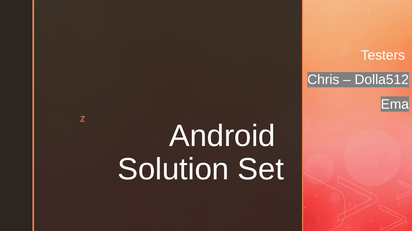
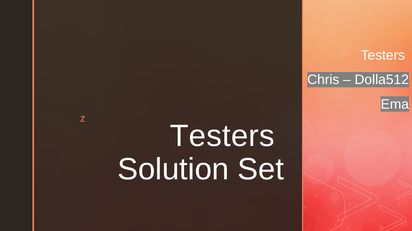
Android at (222, 136): Android -> Testers
